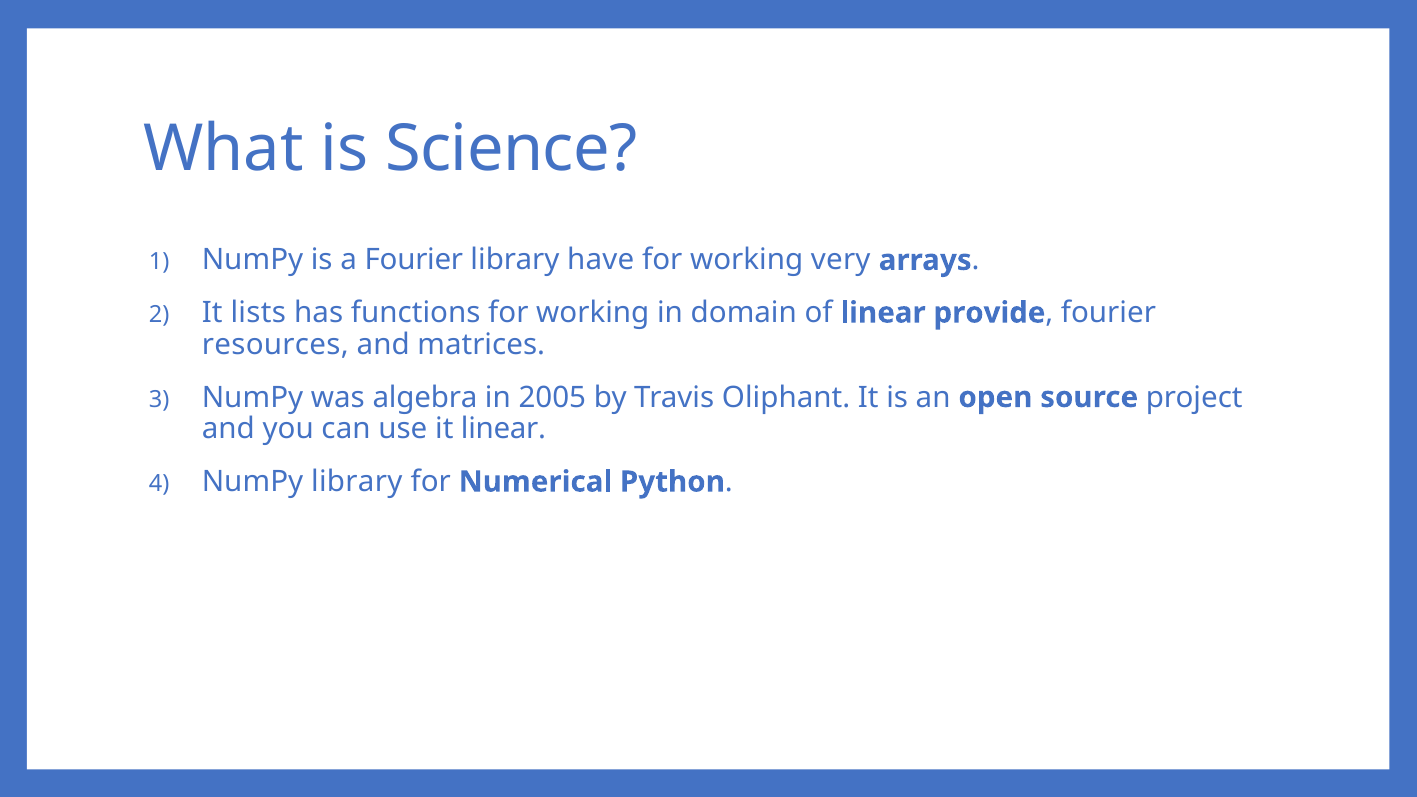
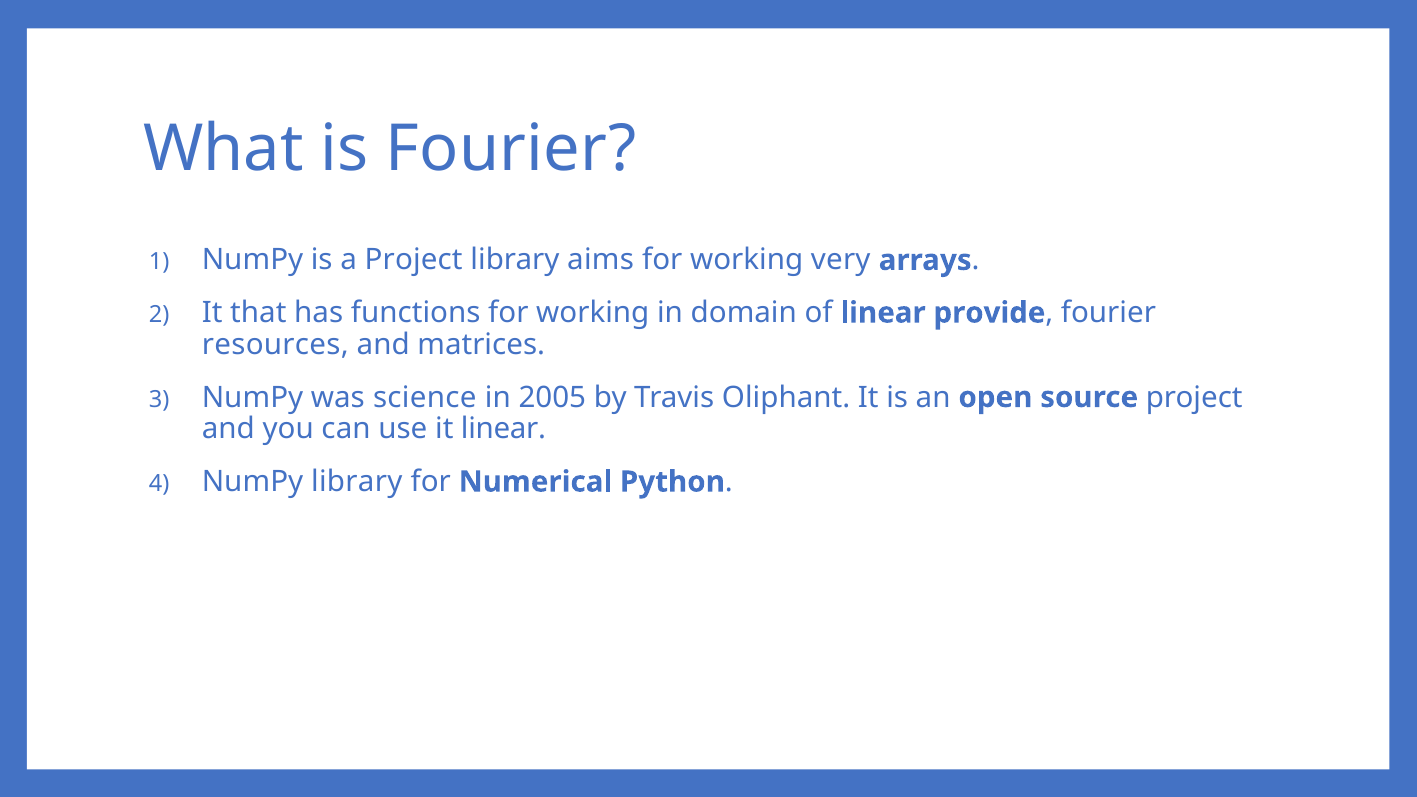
is Science: Science -> Fourier
a Fourier: Fourier -> Project
have: have -> aims
lists: lists -> that
algebra: algebra -> science
